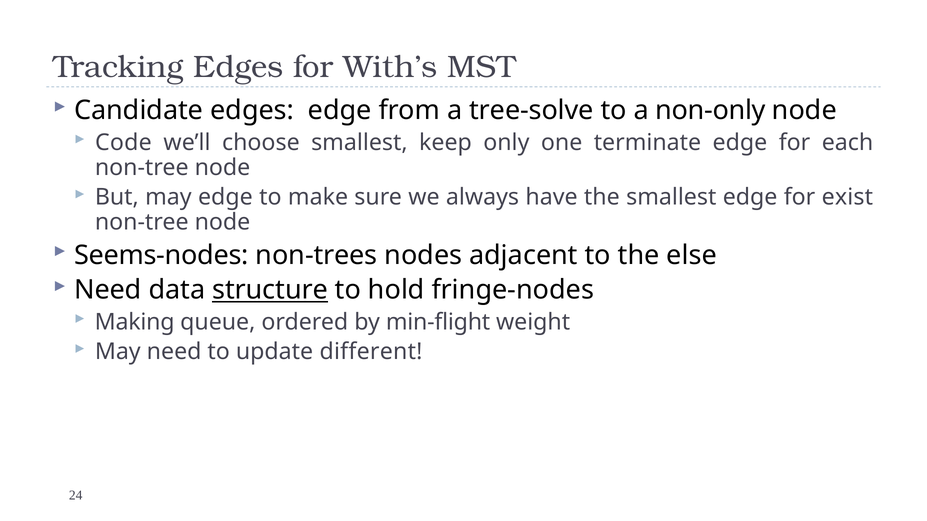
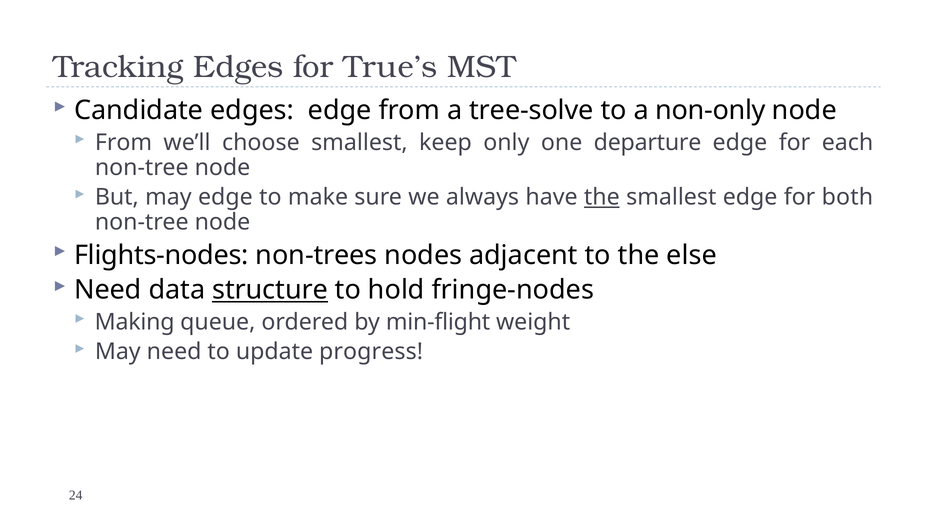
With’s: With’s -> True’s
Code at (123, 143): Code -> From
terminate: terminate -> departure
the at (602, 197) underline: none -> present
exist: exist -> both
Seems-nodes: Seems-nodes -> Flights-nodes
different: different -> progress
